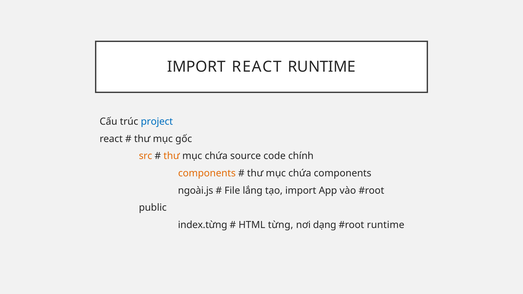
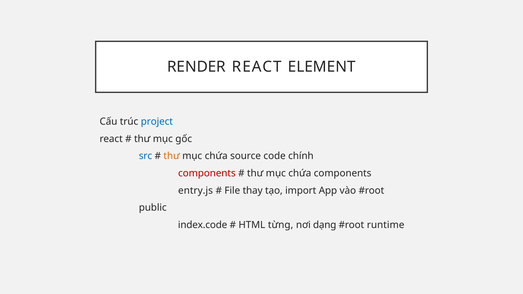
IMPORT at (196, 67): IMPORT -> RENDER
REACT RUNTIME: RUNTIME -> ELEMENT
src colour: orange -> blue
components at (207, 173) colour: orange -> red
ngoài.js: ngoài.js -> entry.js
lắng: lắng -> thay
index.từng: index.từng -> index.code
